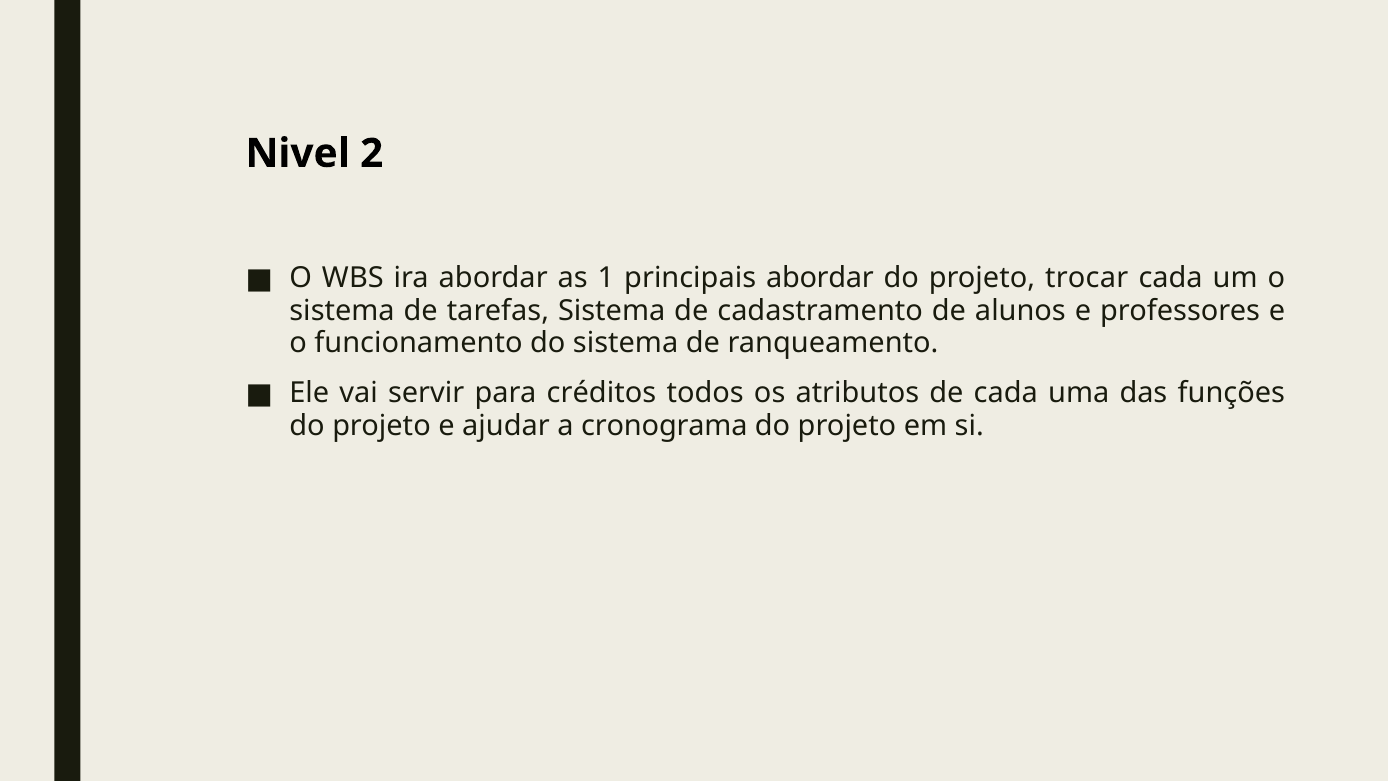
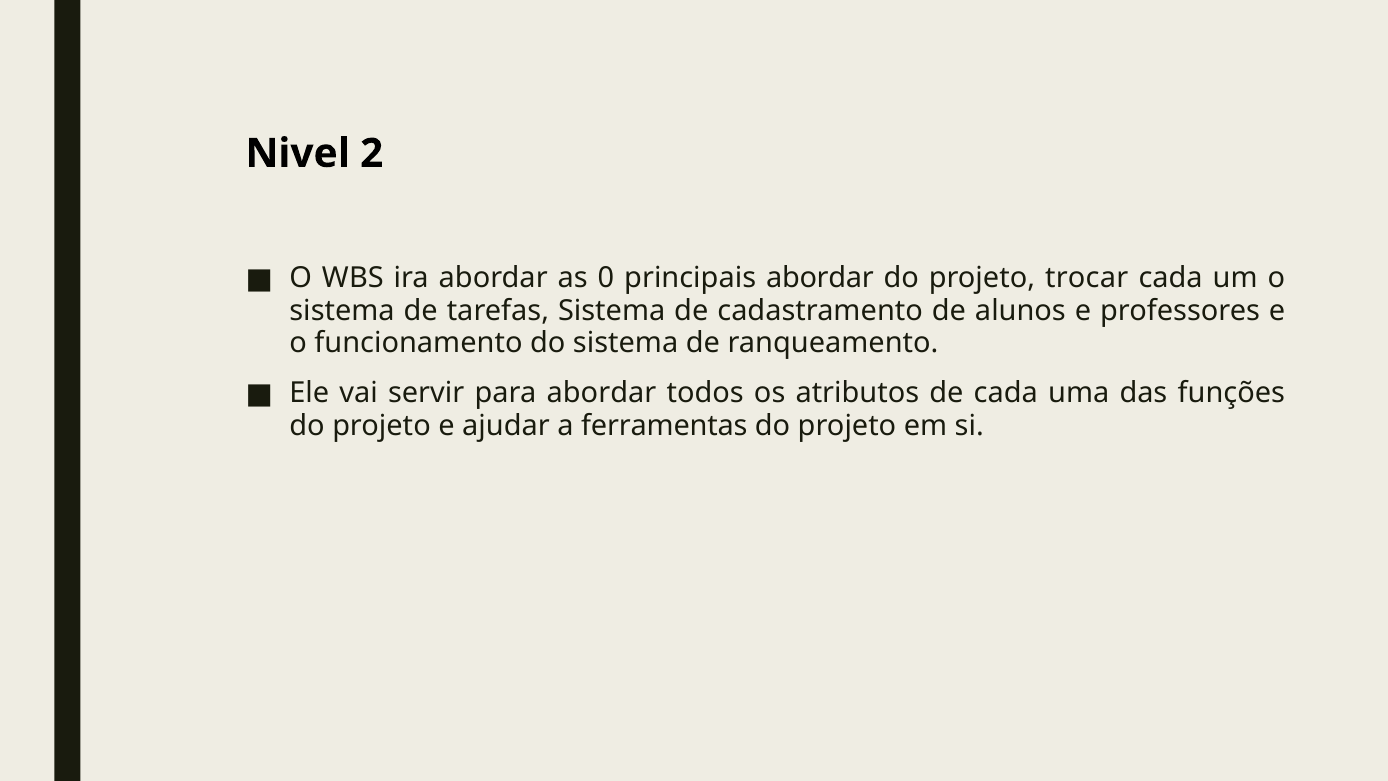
1: 1 -> 0
para créditos: créditos -> abordar
cronograma: cronograma -> ferramentas
